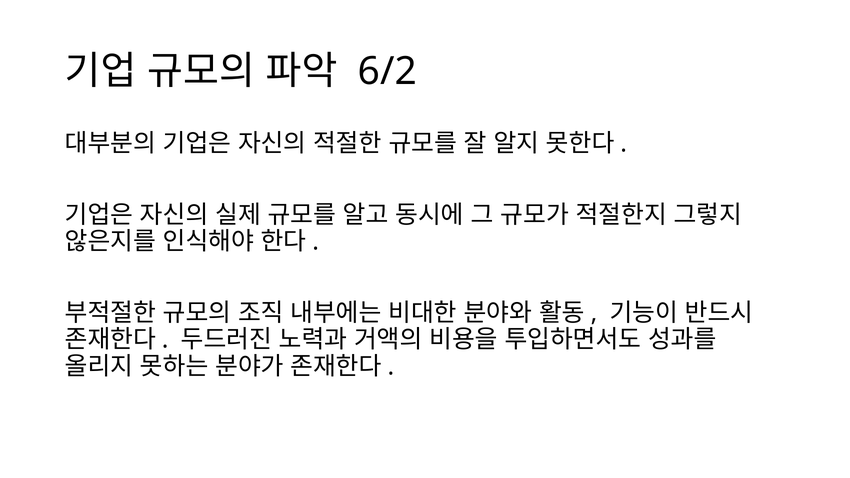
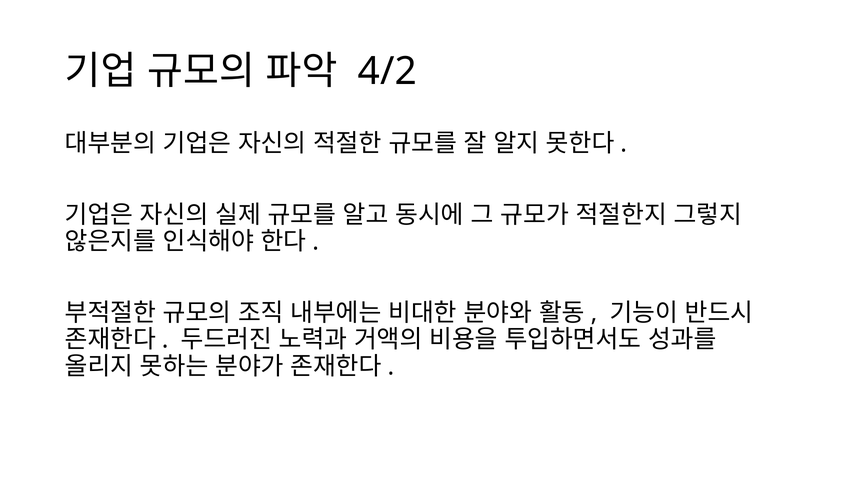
6/2: 6/2 -> 4/2
